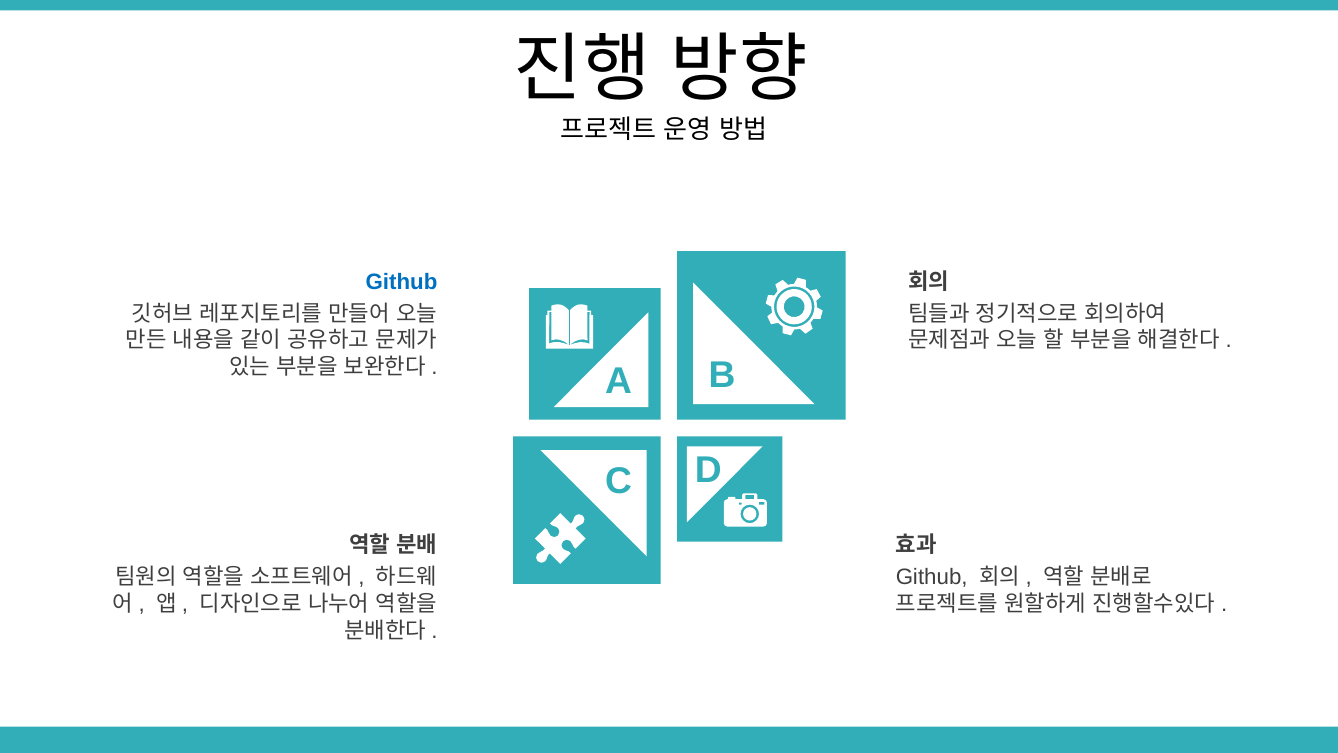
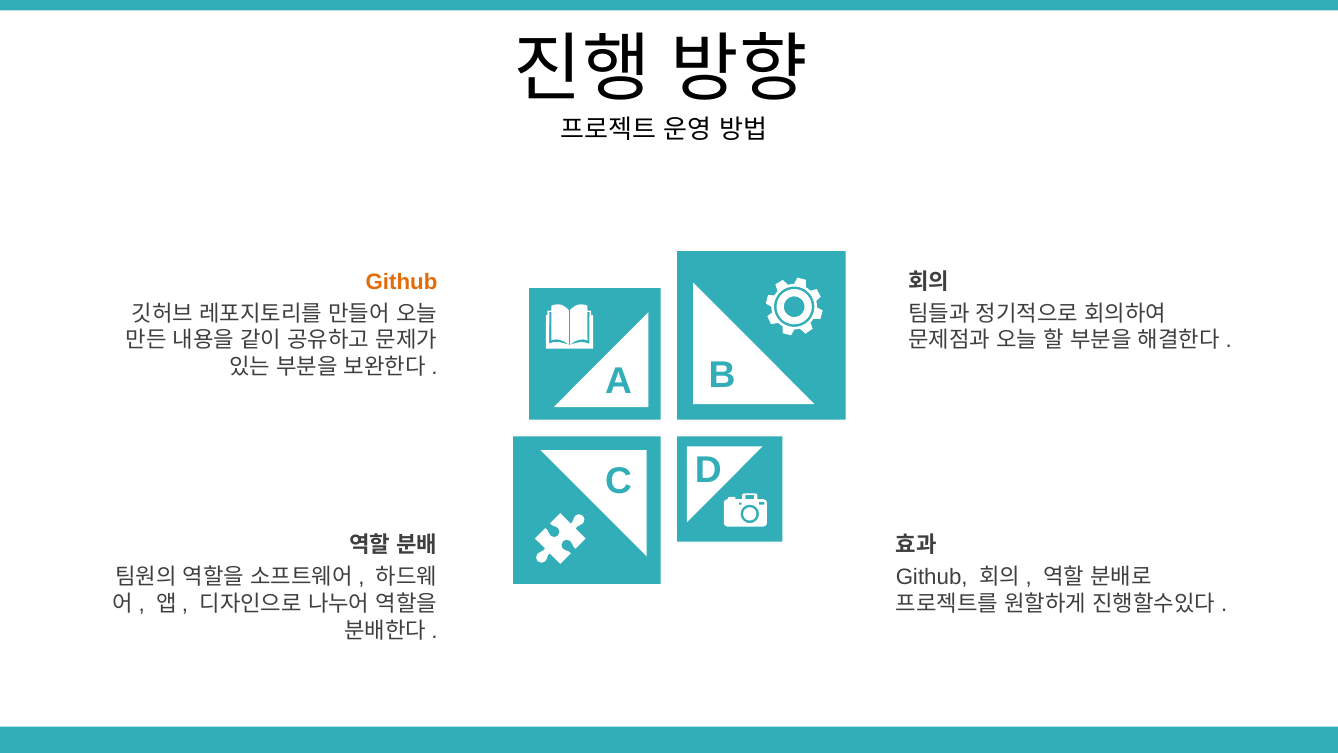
Github at (402, 282) colour: blue -> orange
